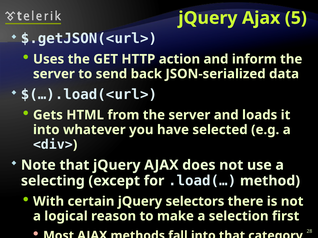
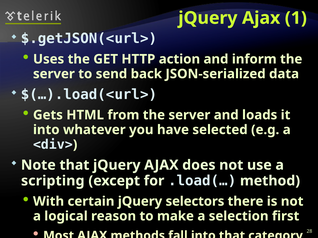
5: 5 -> 1
selecting: selecting -> scripting
